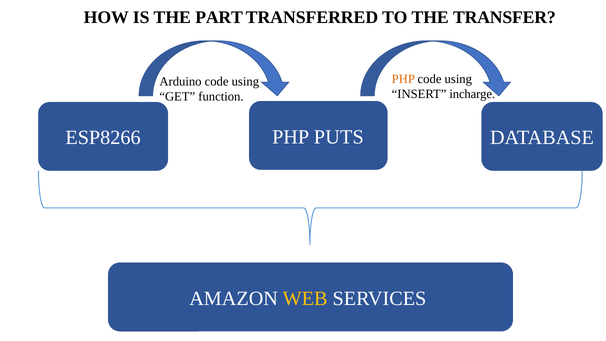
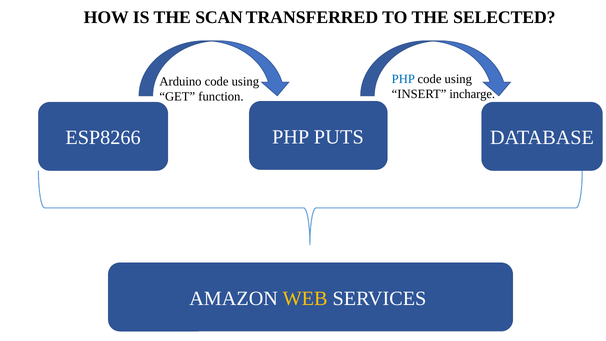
PART: PART -> SCAN
TRANSFER: TRANSFER -> SELECTED
PHP at (403, 79) colour: orange -> blue
